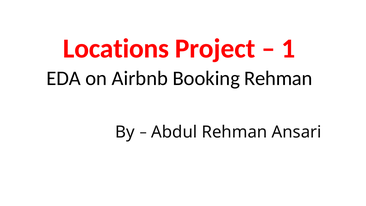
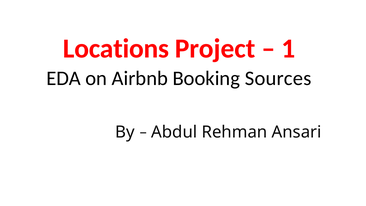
Booking Rehman: Rehman -> Sources
